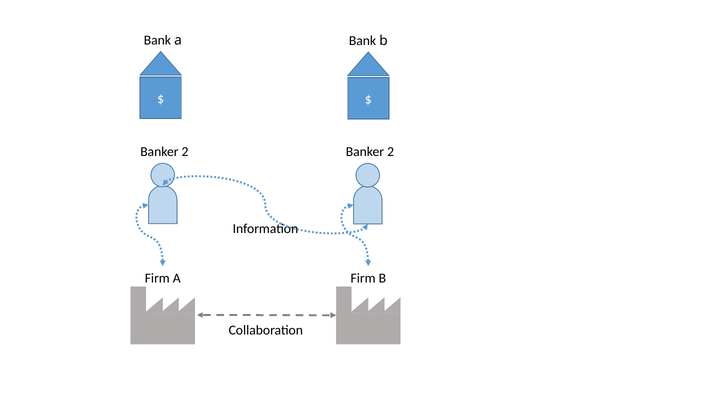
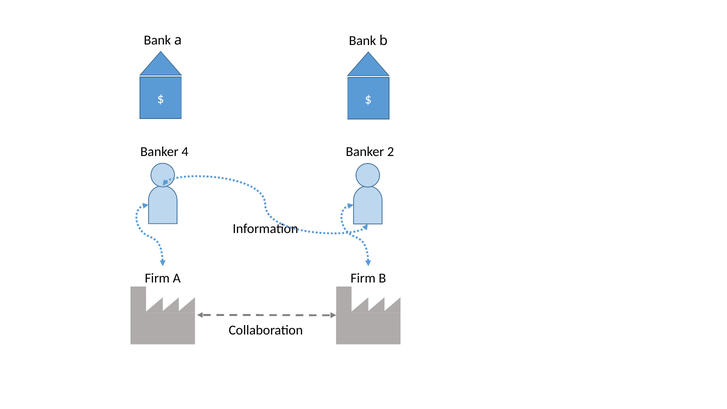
2 at (185, 152): 2 -> 4
